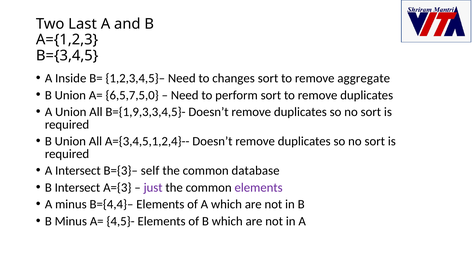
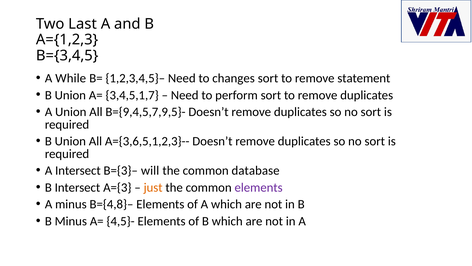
Inside: Inside -> While
aggregate: aggregate -> statement
6,5,7,5,0: 6,5,7,5,0 -> 3,4,5,1,7
B={1,9,3,3,4,5}-: B={1,9,3,3,4,5}- -> B={9,4,5,7,9,5}-
A={3,4,5,1,2,4}--: A={3,4,5,1,2,4}-- -> A={3,6,5,1,2,3}--
self: self -> will
just colour: purple -> orange
B={4,4}–: B={4,4}– -> B={4,8}–
